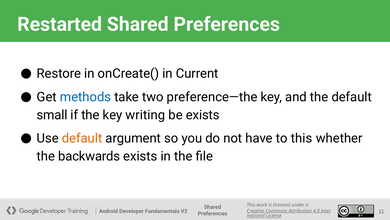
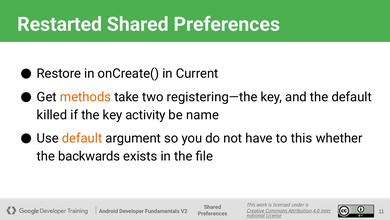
methods colour: blue -> orange
preference—the: preference—the -> registering—the
small: small -> killed
writing: writing -> activity
be exists: exists -> name
